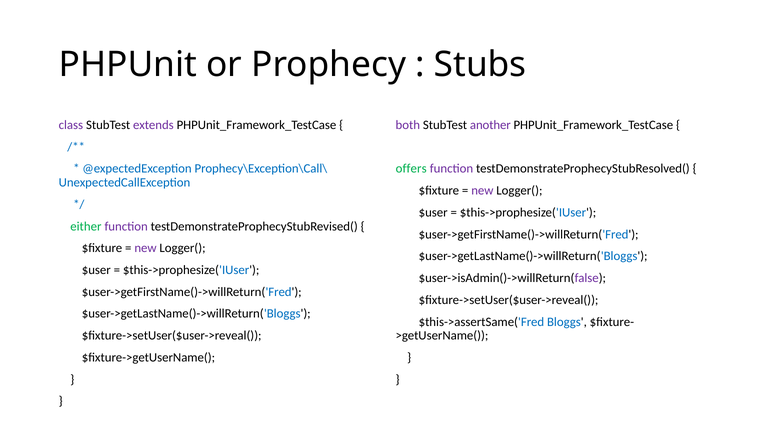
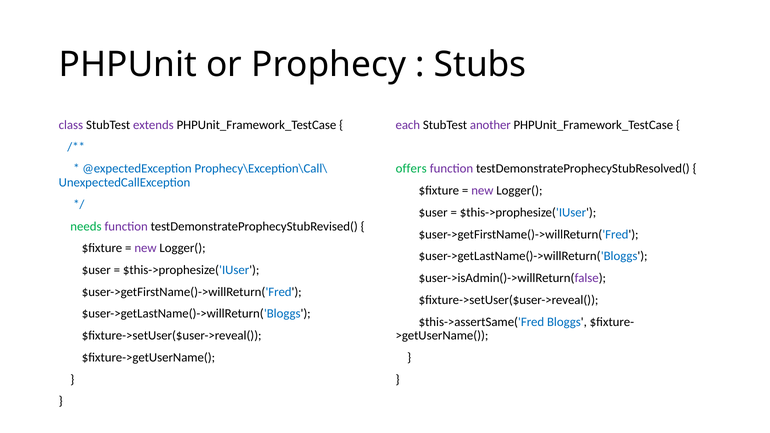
both: both -> each
either: either -> needs
